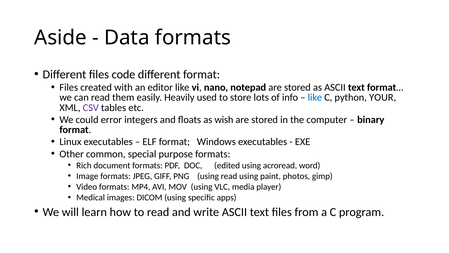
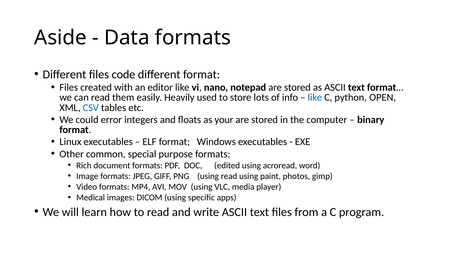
YOUR: YOUR -> OPEN
CSV colour: purple -> blue
wish: wish -> your
